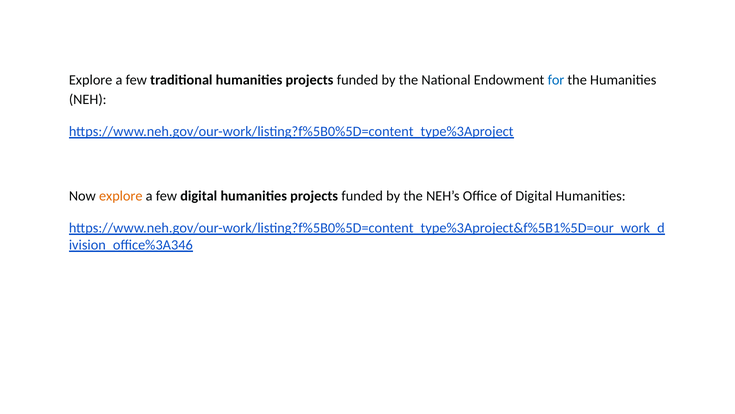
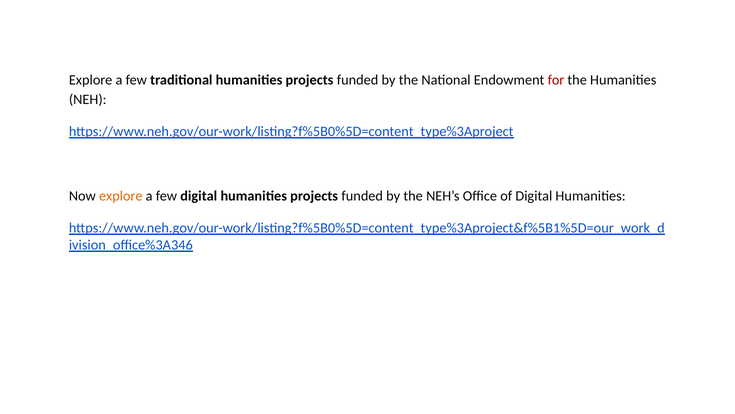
for colour: blue -> red
